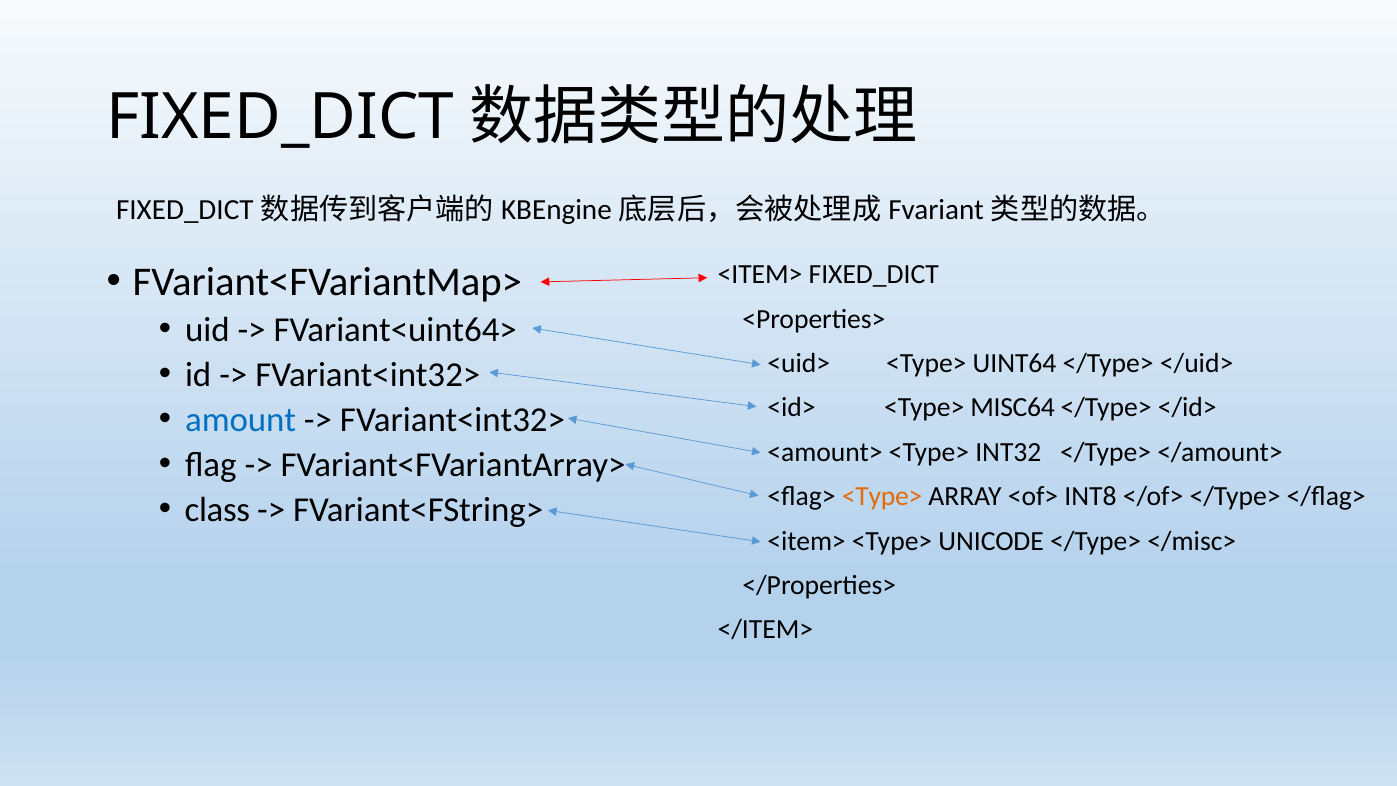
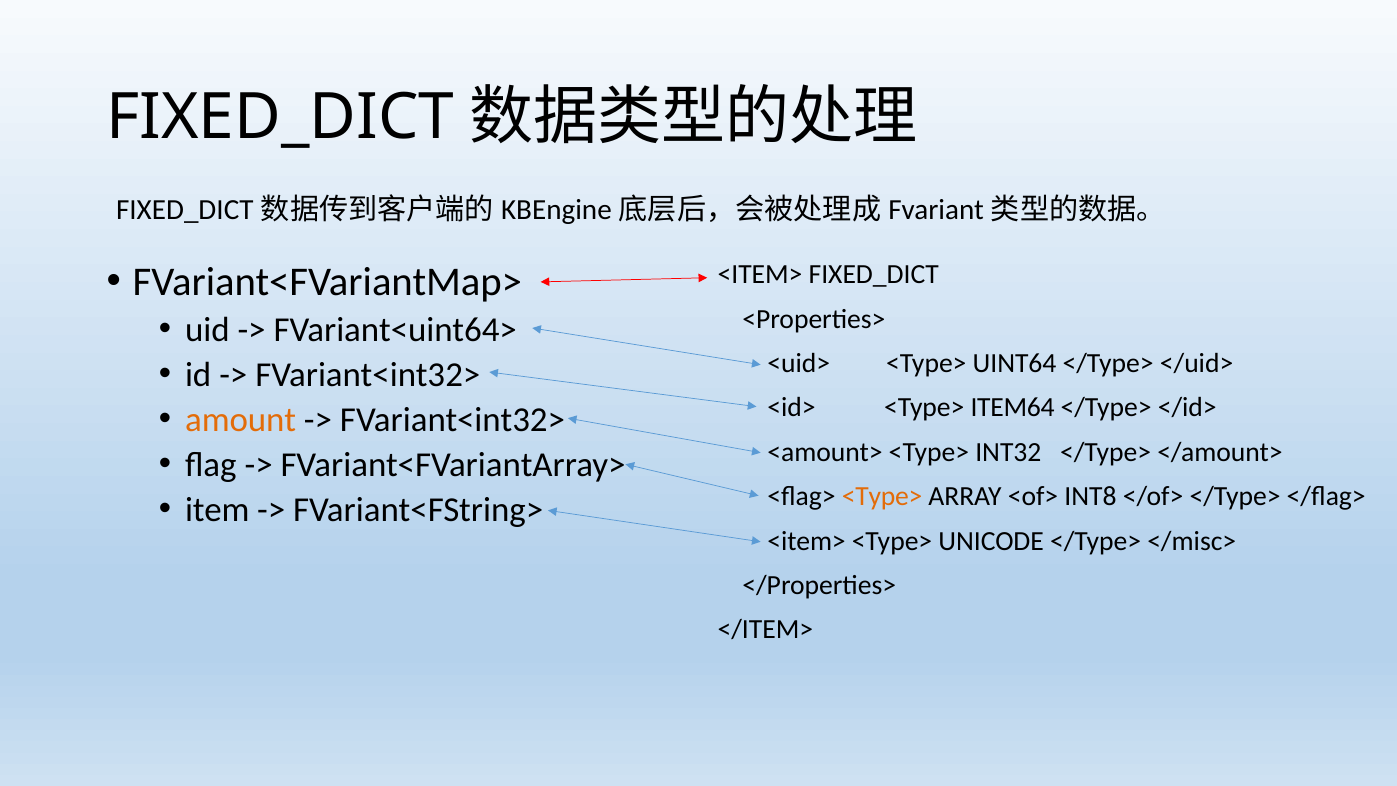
MISC64: MISC64 -> ITEM64
amount colour: blue -> orange
class: class -> item
